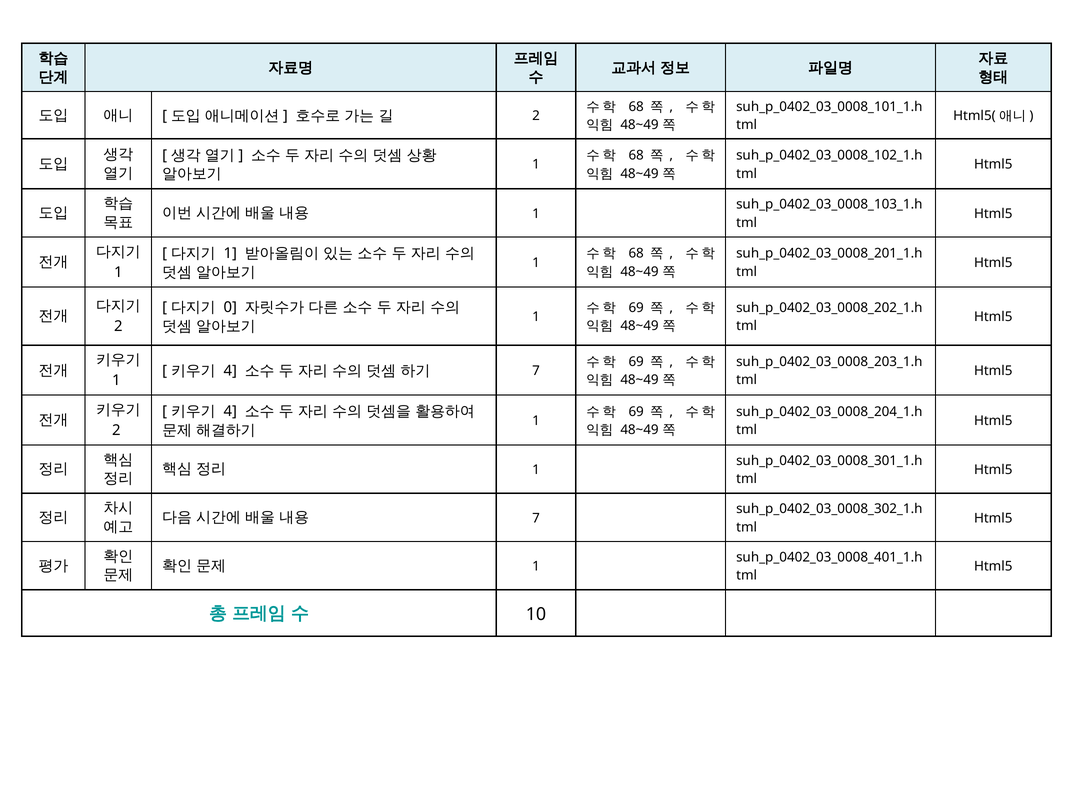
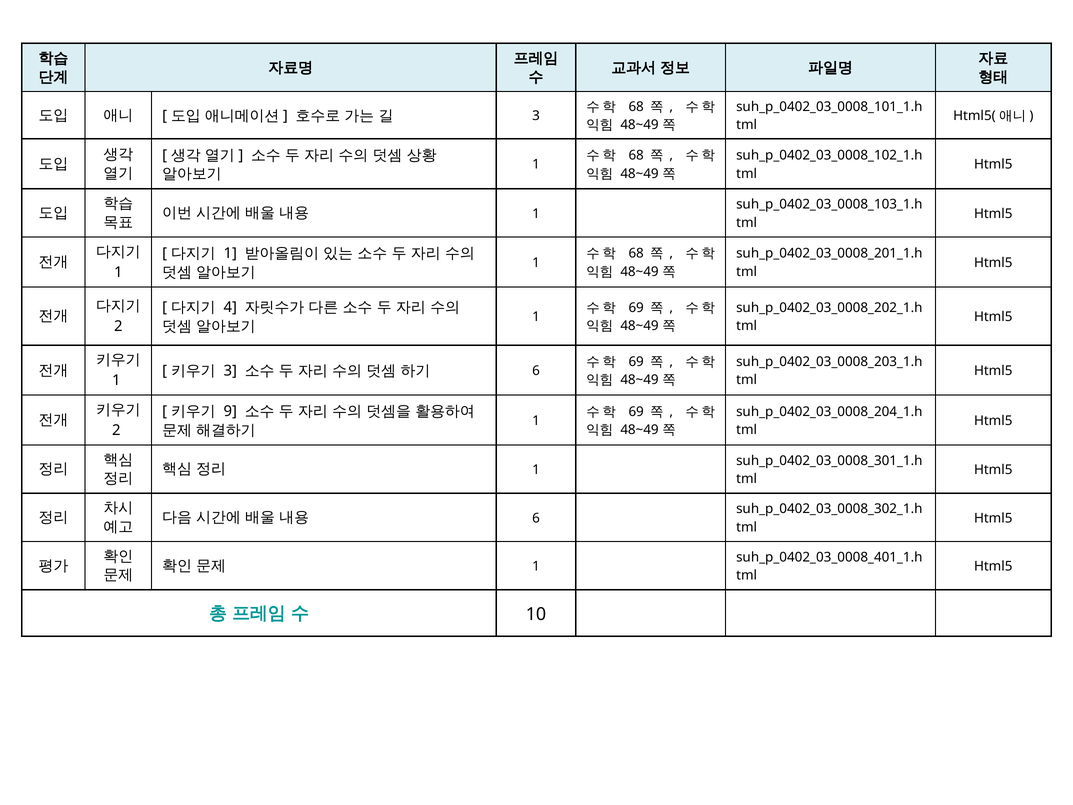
2 at (536, 116): 2 -> 3
0: 0 -> 4
4 at (230, 371): 4 -> 3
7 at (536, 371): 7 -> 6
4 at (230, 411): 4 -> 9
7 at (536, 518): 7 -> 6
